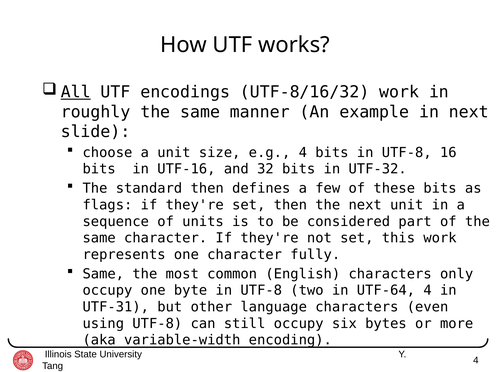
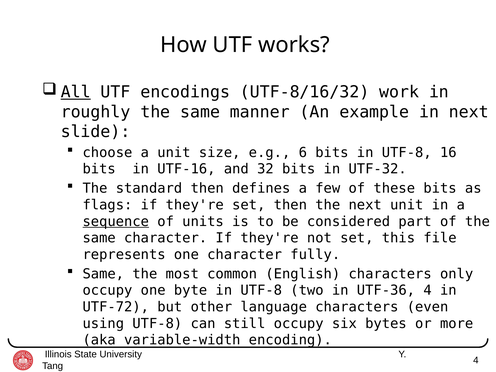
e.g 4: 4 -> 6
sequence underline: none -> present
this work: work -> file
UTF-64: UTF-64 -> UTF-36
UTF-31: UTF-31 -> UTF-72
